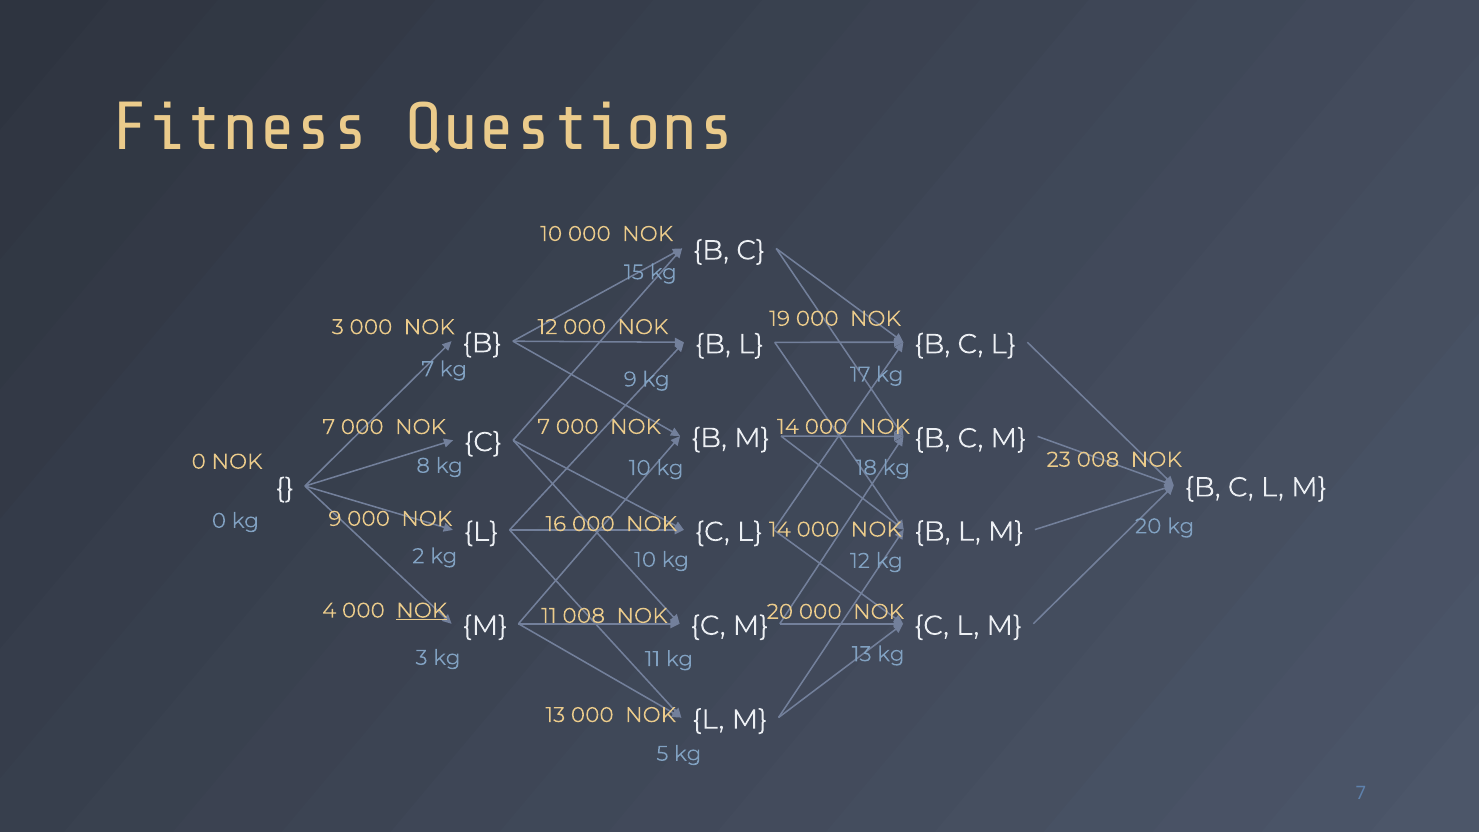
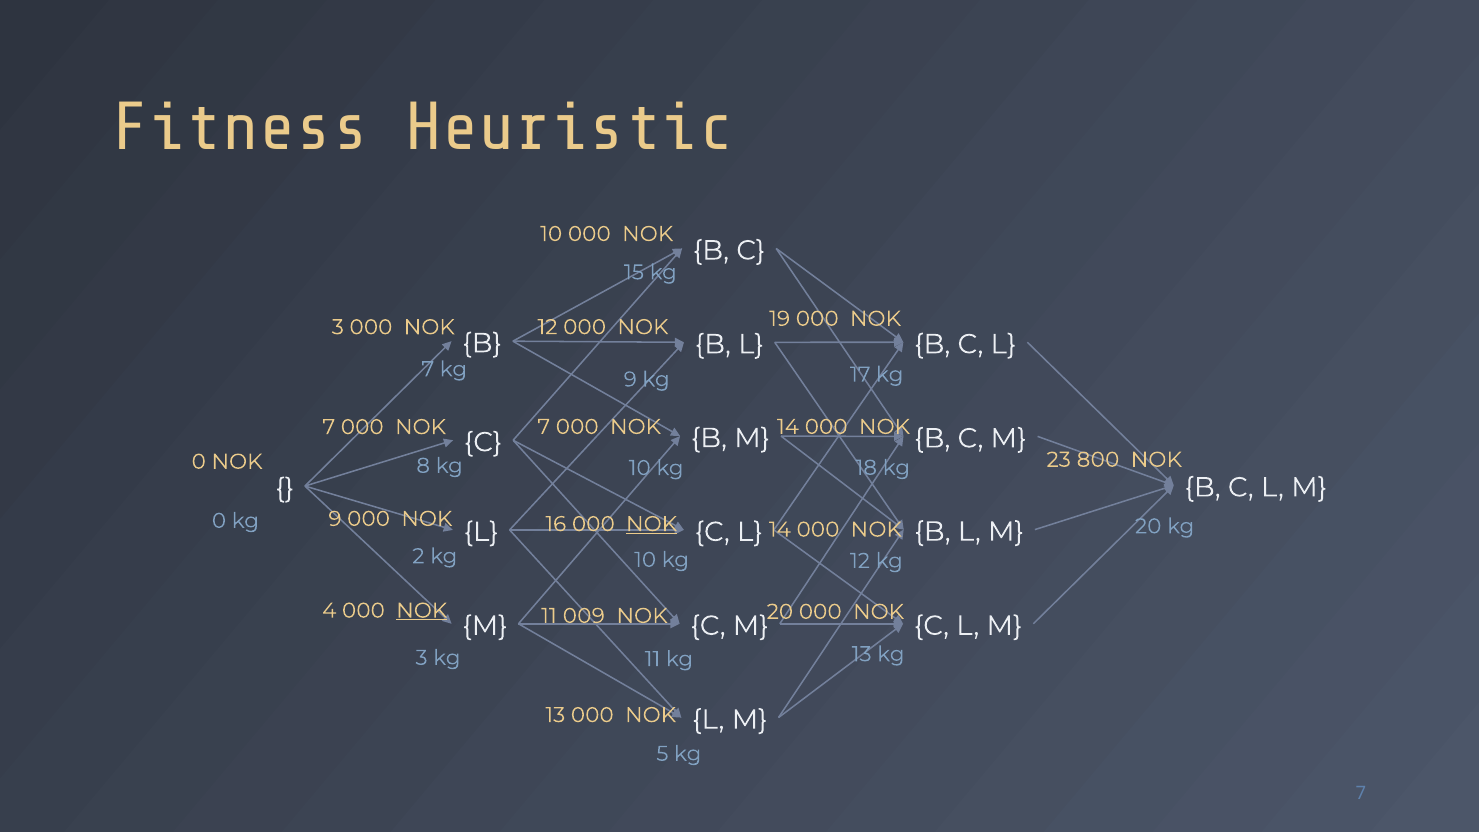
Questions: Questions -> Heuristic
23 008: 008 -> 800
NOK at (652, 524) underline: none -> present
11 008: 008 -> 009
